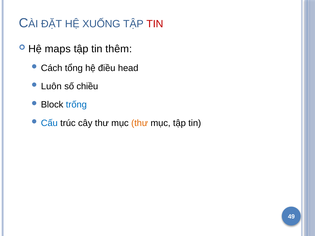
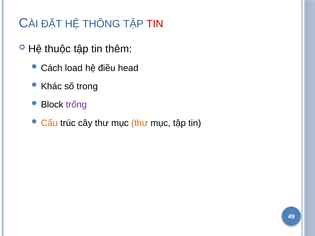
XUỐNG: XUỐNG -> THÔNG
maps: maps -> thuộc
tổng: tổng -> load
Luôn: Luôn -> Khác
chiều: chiều -> trong
trống colour: blue -> purple
Cấu colour: blue -> orange
